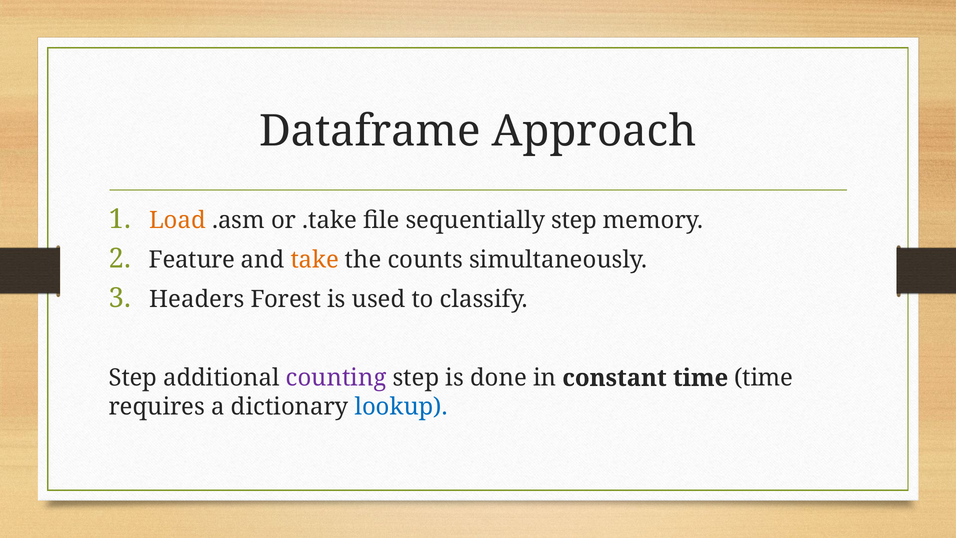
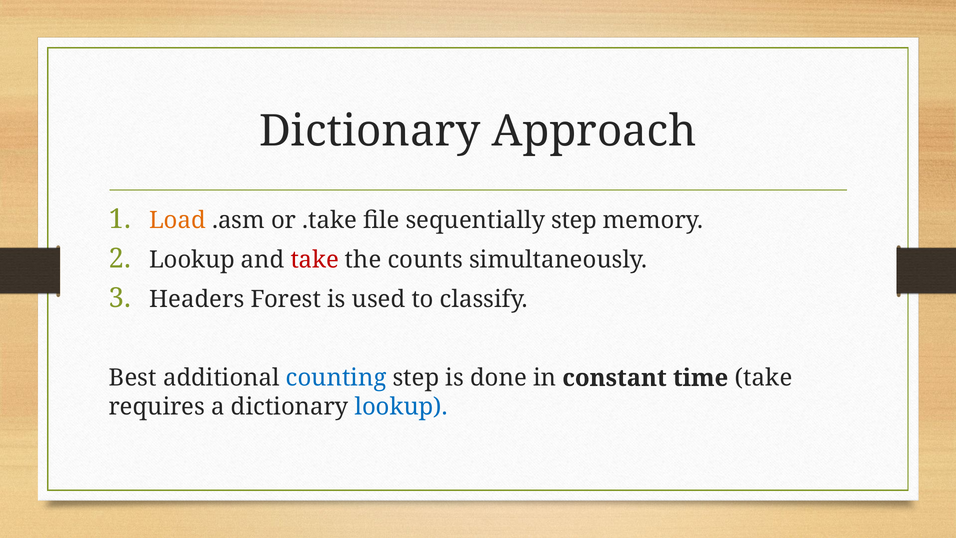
Dataframe at (370, 131): Dataframe -> Dictionary
Feature at (192, 260): Feature -> Lookup
take at (315, 260) colour: orange -> red
Step at (133, 378): Step -> Best
counting colour: purple -> blue
time time: time -> take
